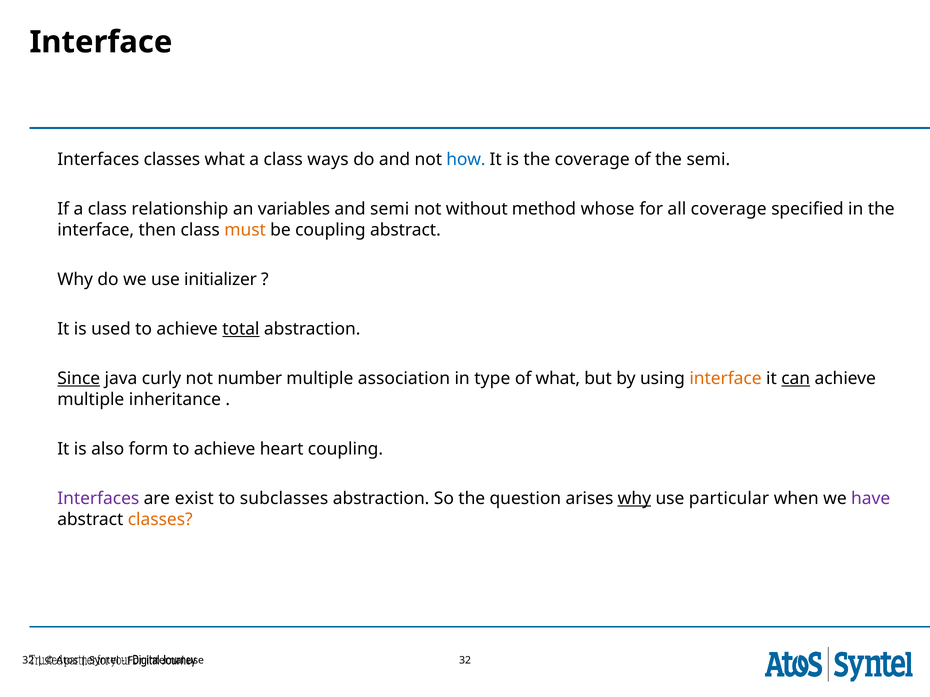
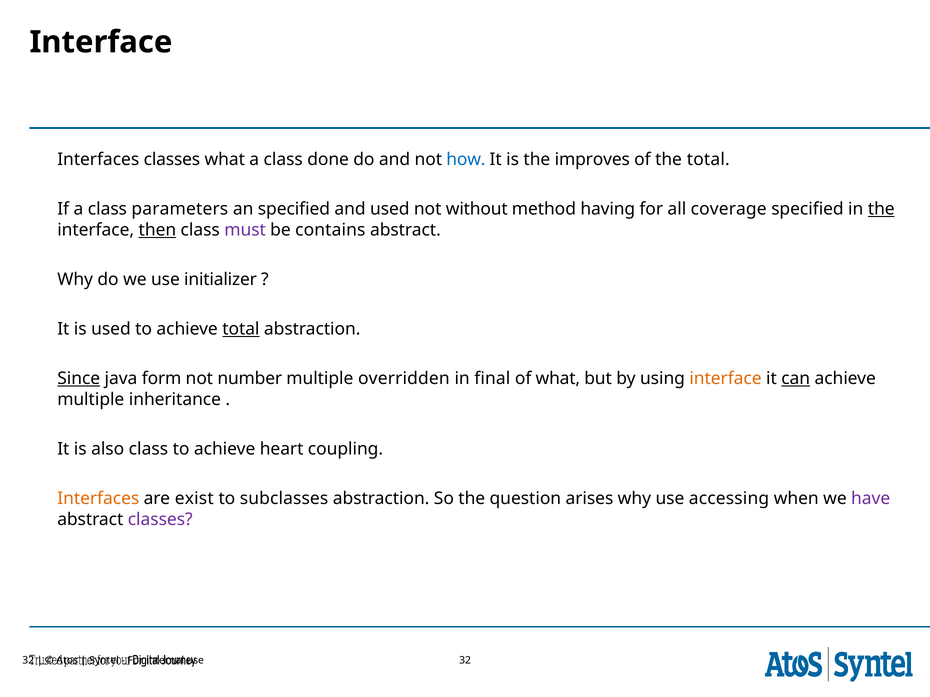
ways: ways -> done
the coverage: coverage -> improves
the semi: semi -> total
relationship: relationship -> parameters
an variables: variables -> specified
and semi: semi -> used
whose: whose -> having
the at (881, 209) underline: none -> present
then underline: none -> present
must colour: orange -> purple
be coupling: coupling -> contains
curly: curly -> form
association: association -> overridden
type: type -> final
also form: form -> class
Interfaces at (98, 499) colour: purple -> orange
why at (634, 499) underline: present -> none
particular: particular -> accessing
classes at (160, 520) colour: orange -> purple
